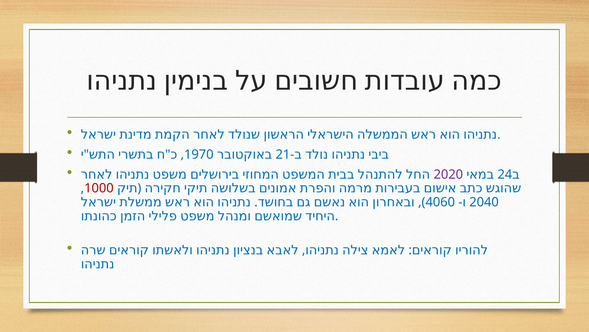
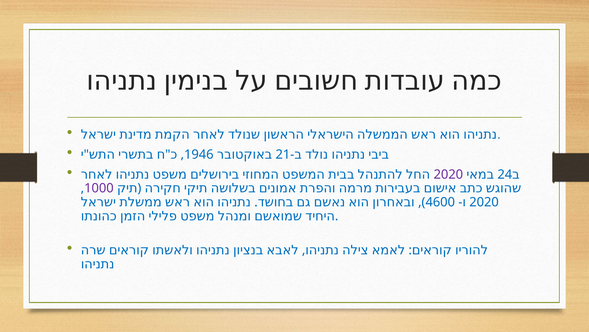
1970: 1970 -> 1946
1000 colour: red -> purple
4060: 4060 -> 4600
2040 at (484, 202): 2040 -> 2020
